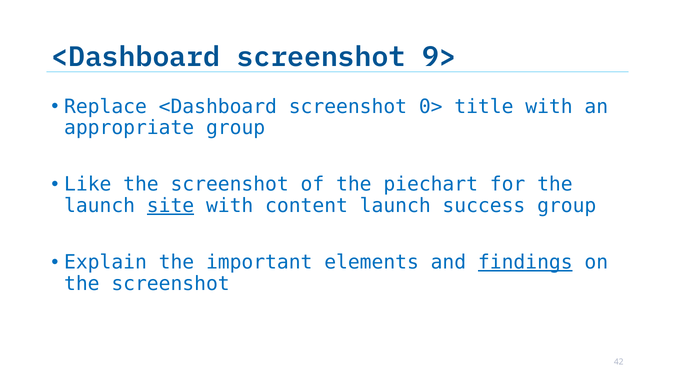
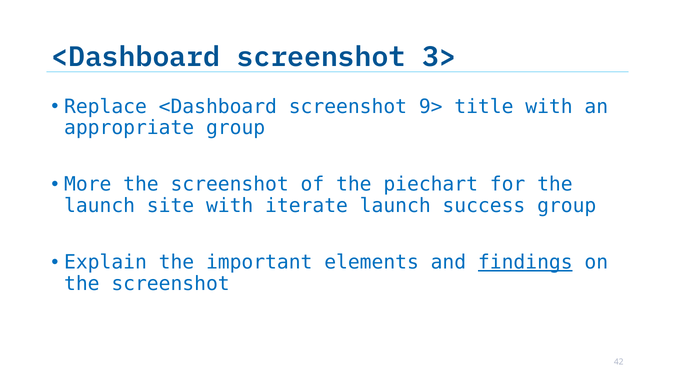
9>: 9> -> 3>
0>: 0> -> 9>
Like: Like -> More
site underline: present -> none
content: content -> iterate
